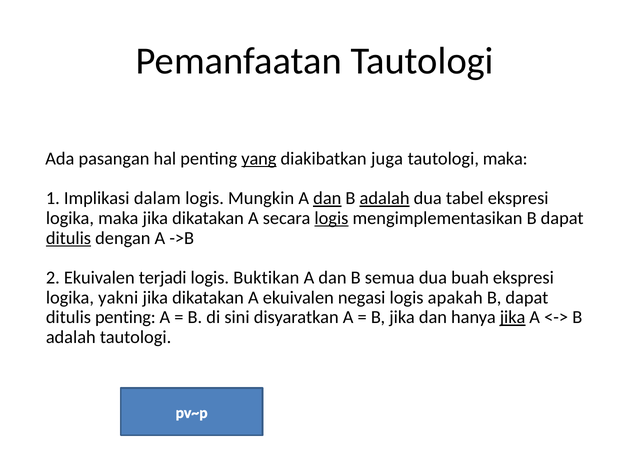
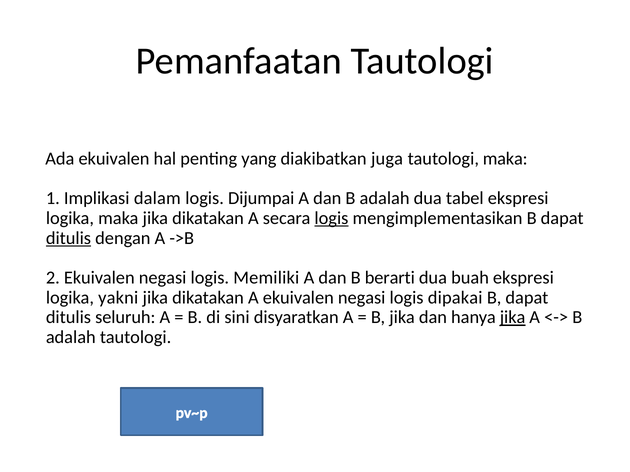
Ada pasangan: pasangan -> ekuivalen
yang underline: present -> none
Mungkin: Mungkin -> Dijumpai
dan at (327, 199) underline: present -> none
adalah at (385, 199) underline: present -> none
2 Ekuivalen terjadi: terjadi -> negasi
Buktikan: Buktikan -> Memiliki
semua: semua -> berarti
apakah: apakah -> dipakai
ditulis penting: penting -> seluruh
